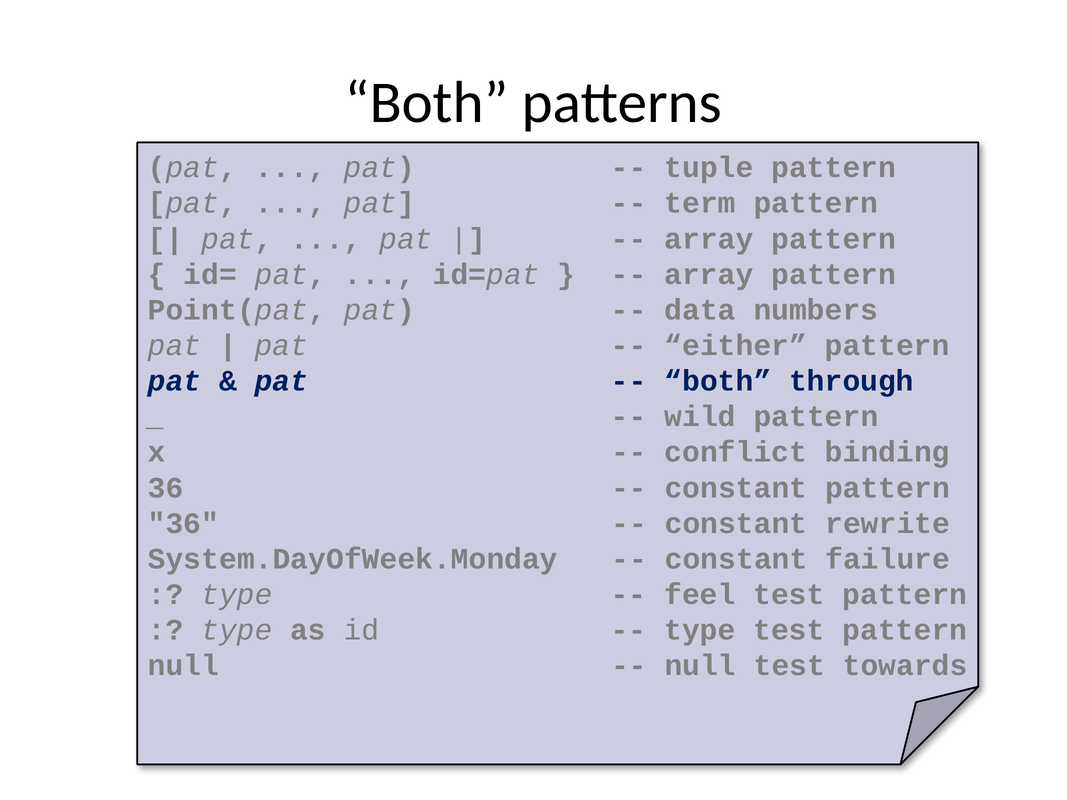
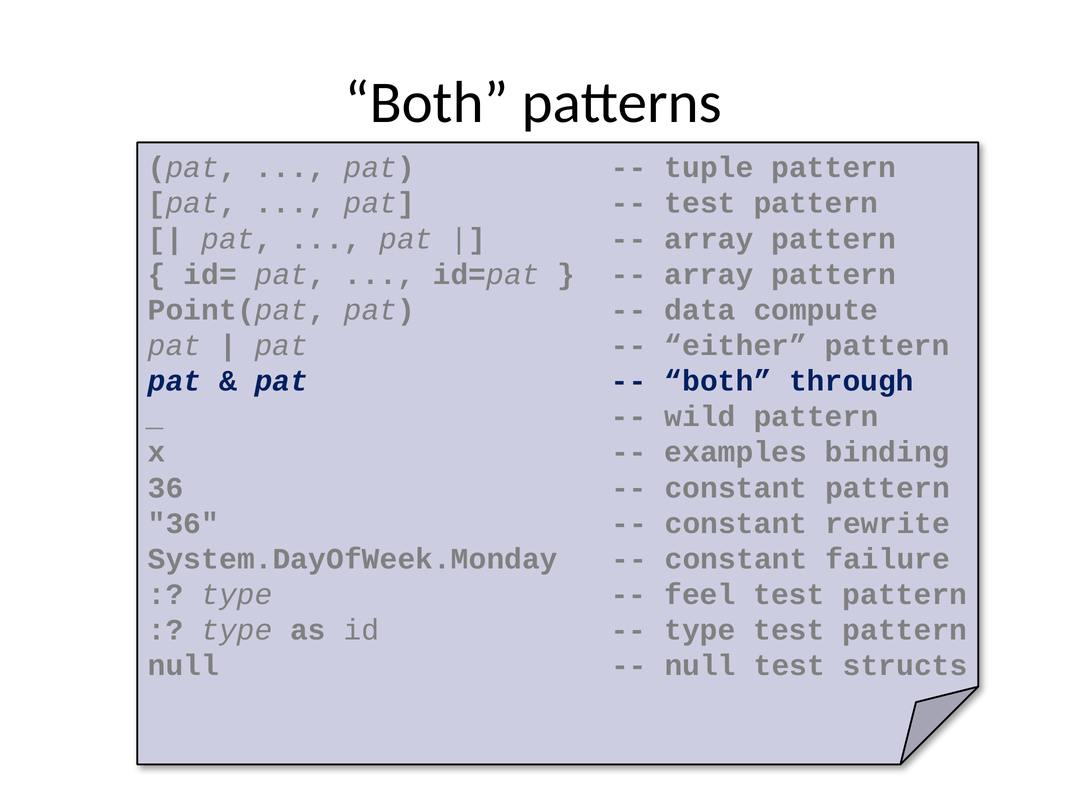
term at (700, 203): term -> test
numbers: numbers -> compute
conflict: conflict -> examples
towards: towards -> structs
